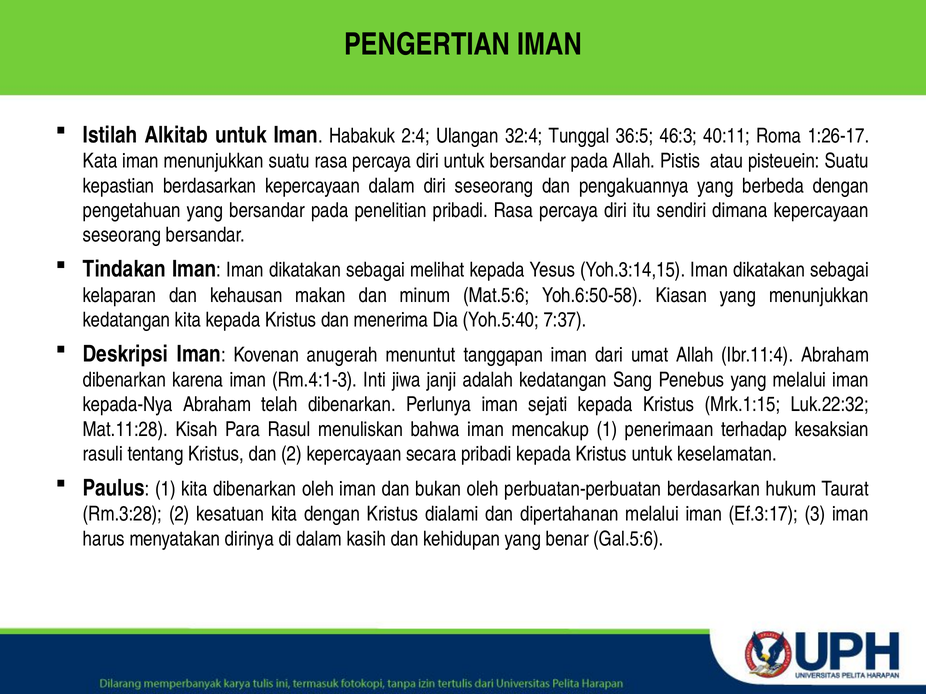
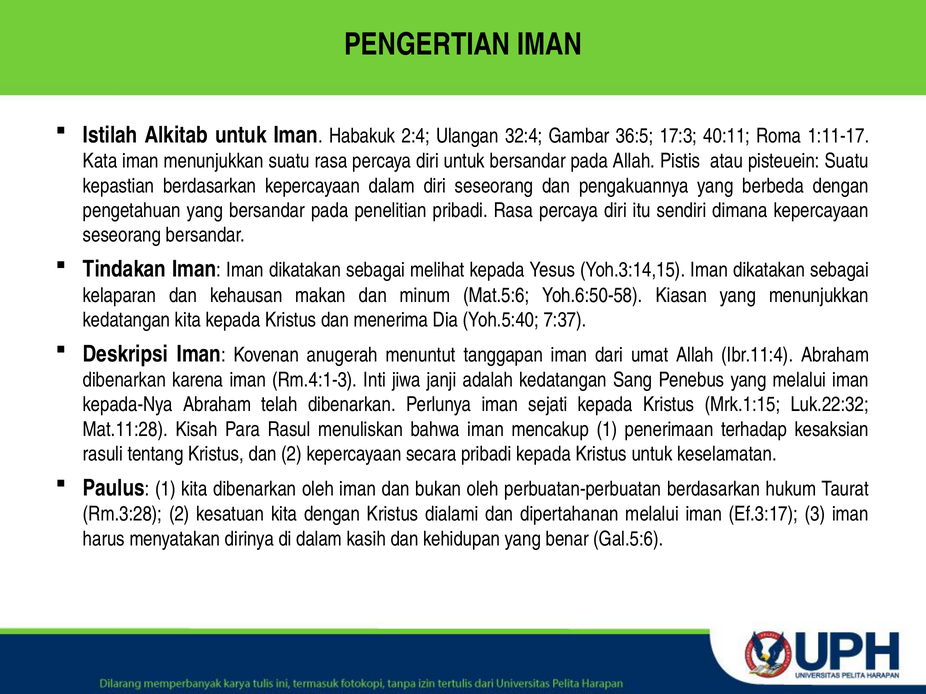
Tunggal: Tunggal -> Gambar
46:3: 46:3 -> 17:3
1:26-17: 1:26-17 -> 1:11-17
